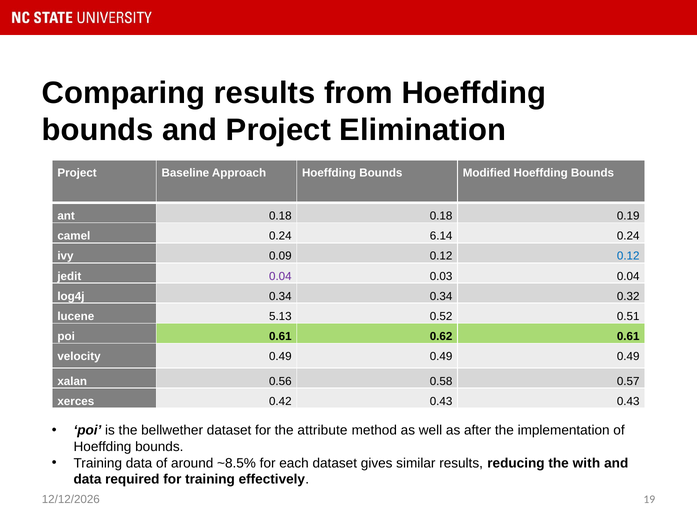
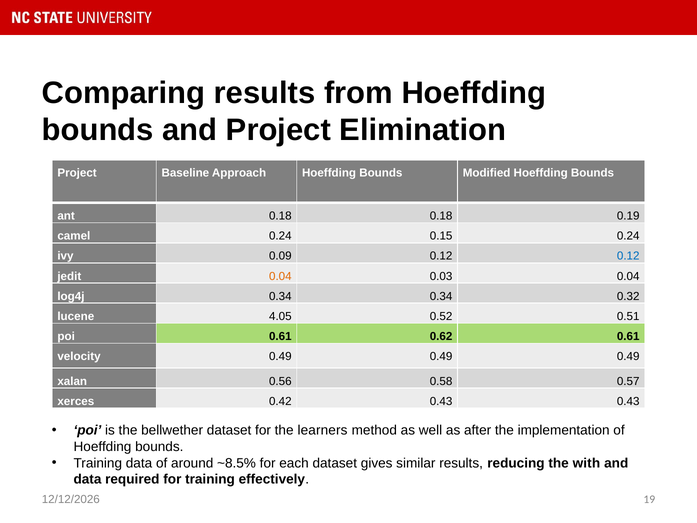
6.14: 6.14 -> 0.15
0.04 at (280, 276) colour: purple -> orange
5.13: 5.13 -> 4.05
attribute: attribute -> learners
